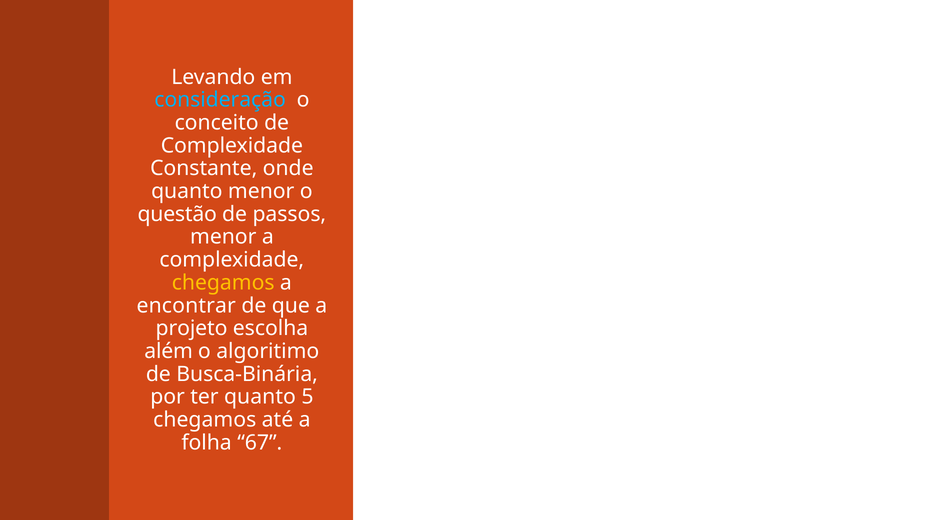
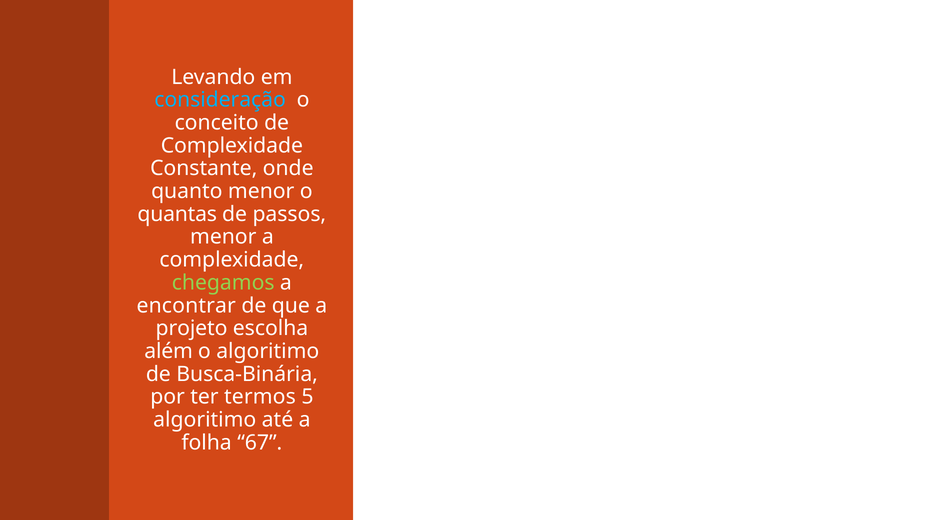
questão: questão -> quantas
chegamos at (223, 283) colour: yellow -> light green
ter quanto: quanto -> termos
chegamos at (205, 420): chegamos -> algoritimo
